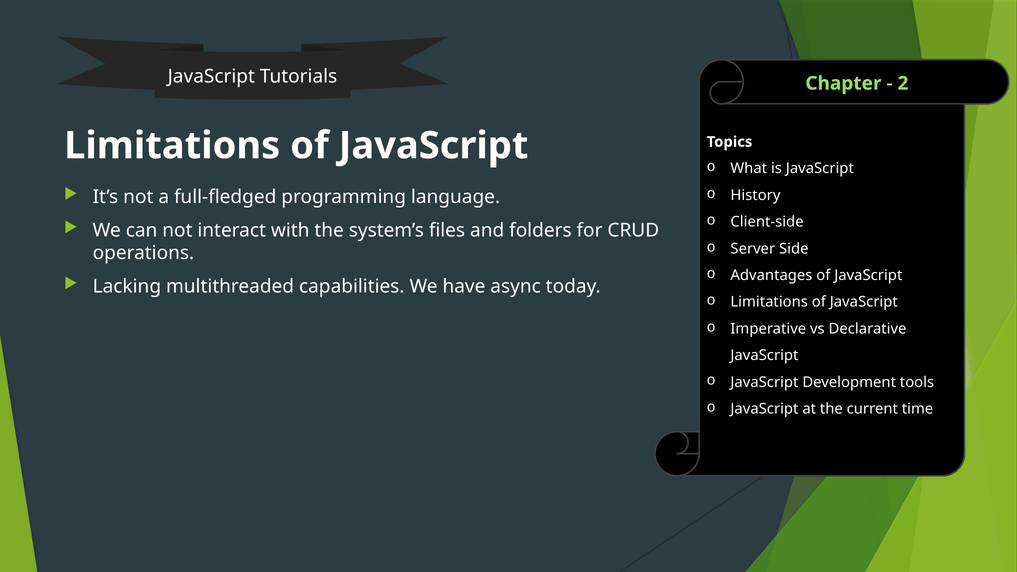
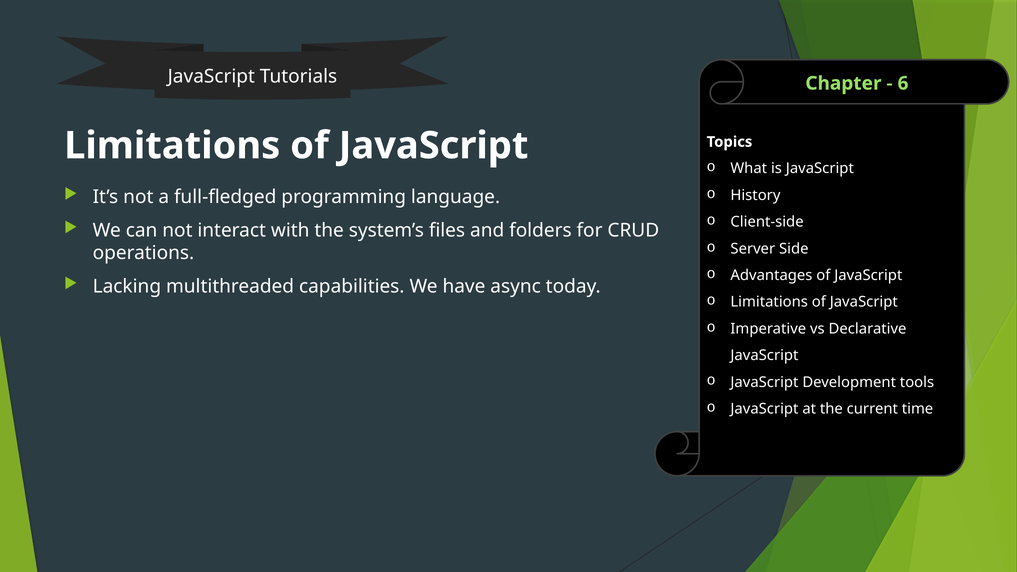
2: 2 -> 6
